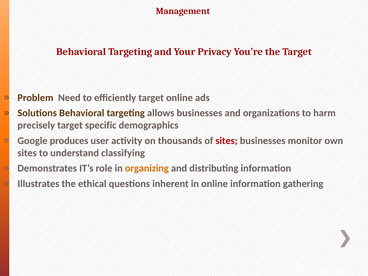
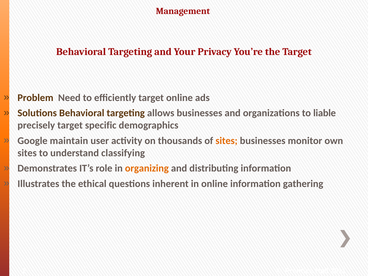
harm: harm -> liable
produces: produces -> maintain
sites at (227, 141) colour: red -> orange
